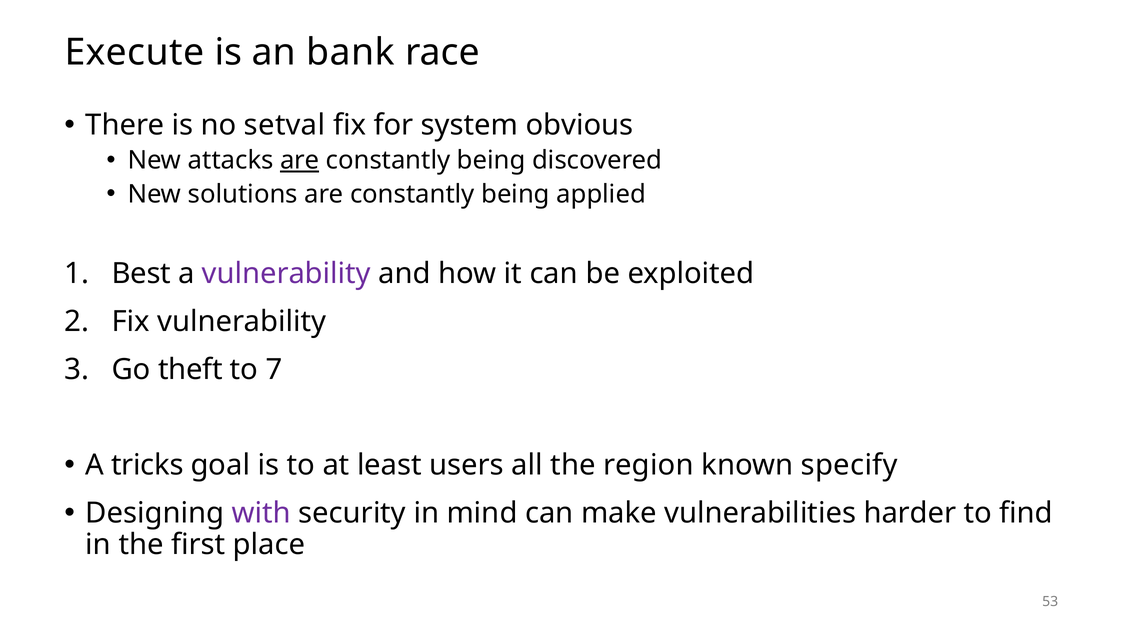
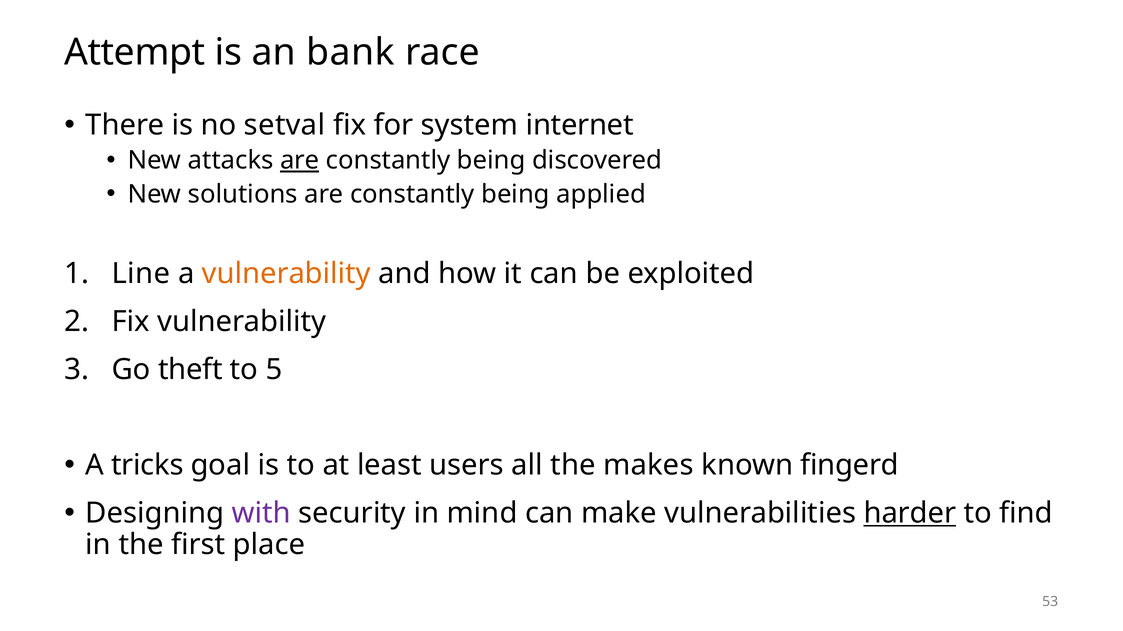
Execute: Execute -> Attempt
obvious: obvious -> internet
Best: Best -> Line
vulnerability at (286, 274) colour: purple -> orange
7: 7 -> 5
region: region -> makes
specify: specify -> fingerd
harder underline: none -> present
